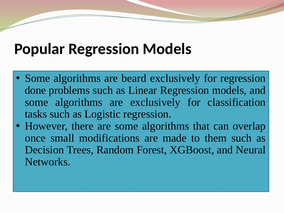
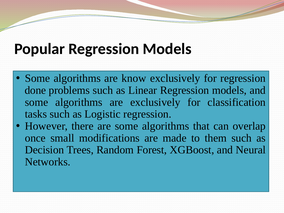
beard: beard -> know
